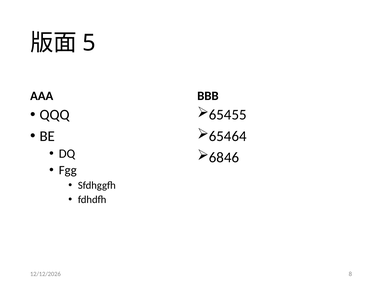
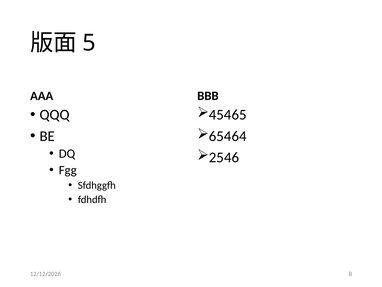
65455: 65455 -> 45465
6846: 6846 -> 2546
